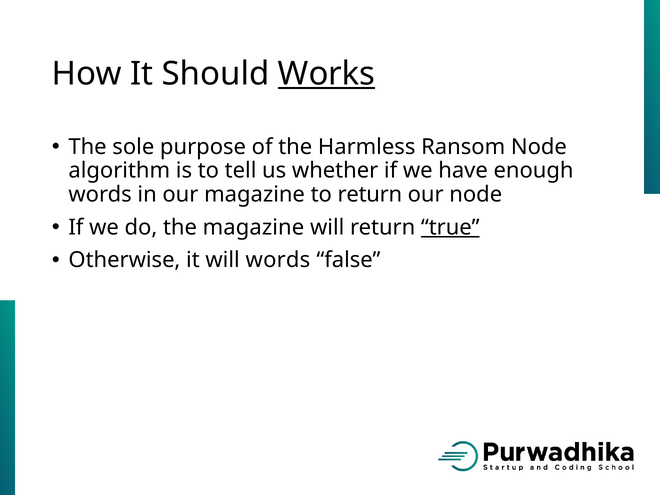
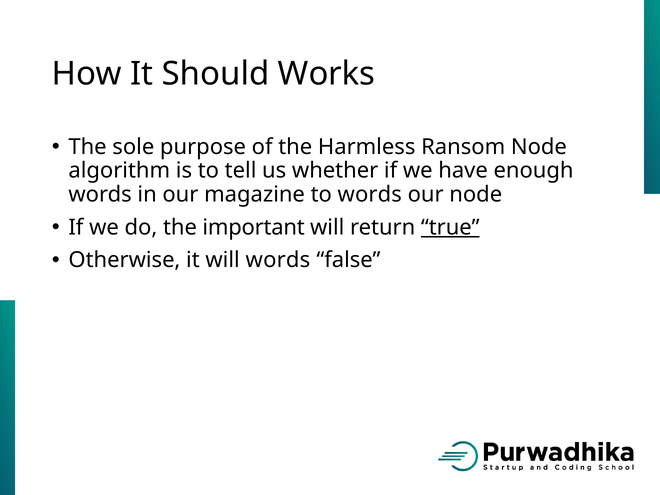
Works underline: present -> none
to return: return -> words
the magazine: magazine -> important
